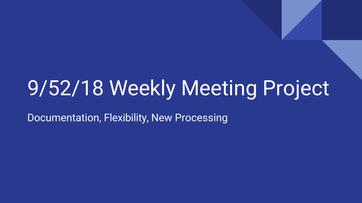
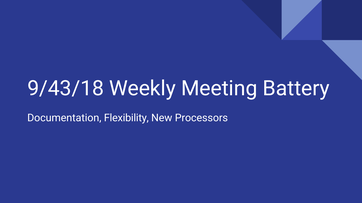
9/52/18: 9/52/18 -> 9/43/18
Project: Project -> Battery
Processing: Processing -> Processors
